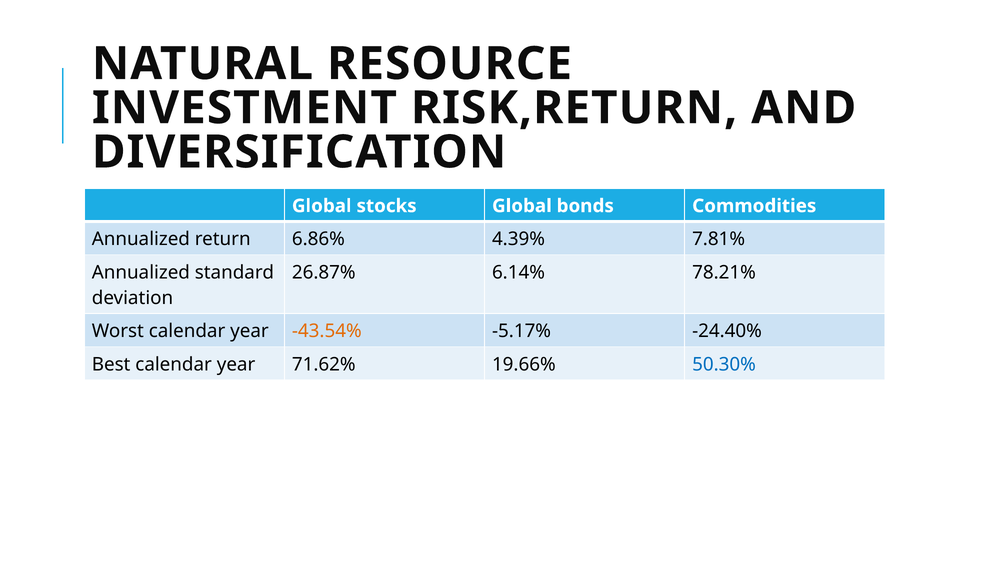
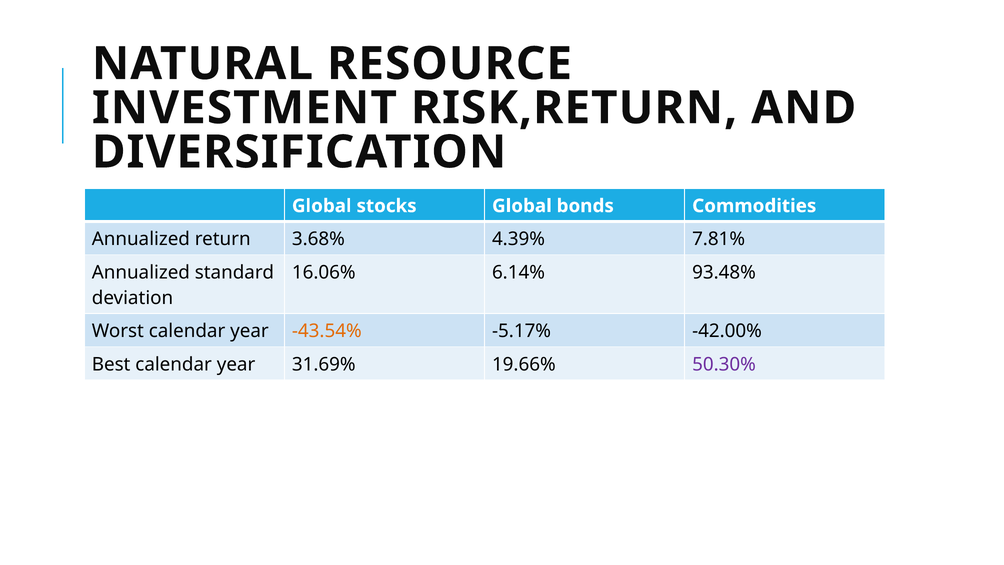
6.86%: 6.86% -> 3.68%
26.87%: 26.87% -> 16.06%
78.21%: 78.21% -> 93.48%
-24.40%: -24.40% -> -42.00%
71.62%: 71.62% -> 31.69%
50.30% colour: blue -> purple
